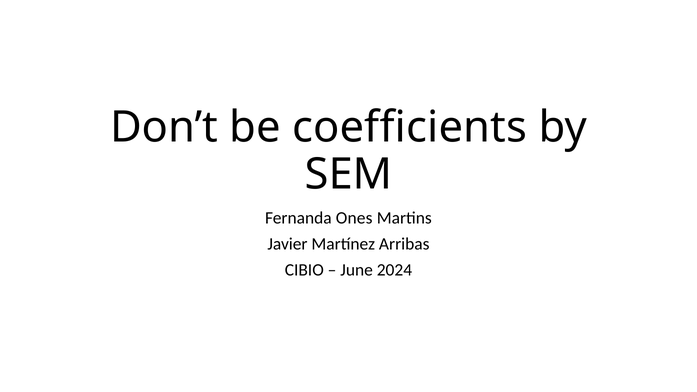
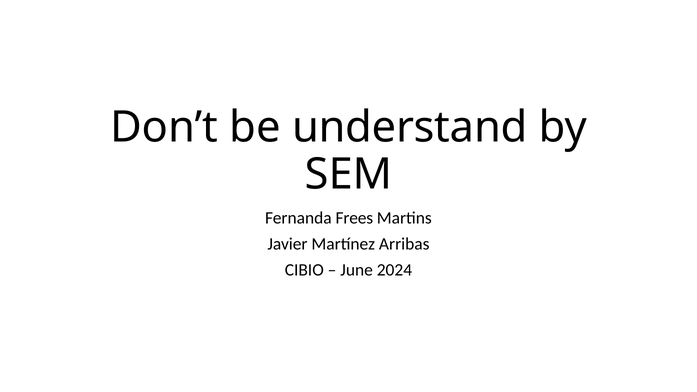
coefficients: coefficients -> understand
Ones: Ones -> Frees
